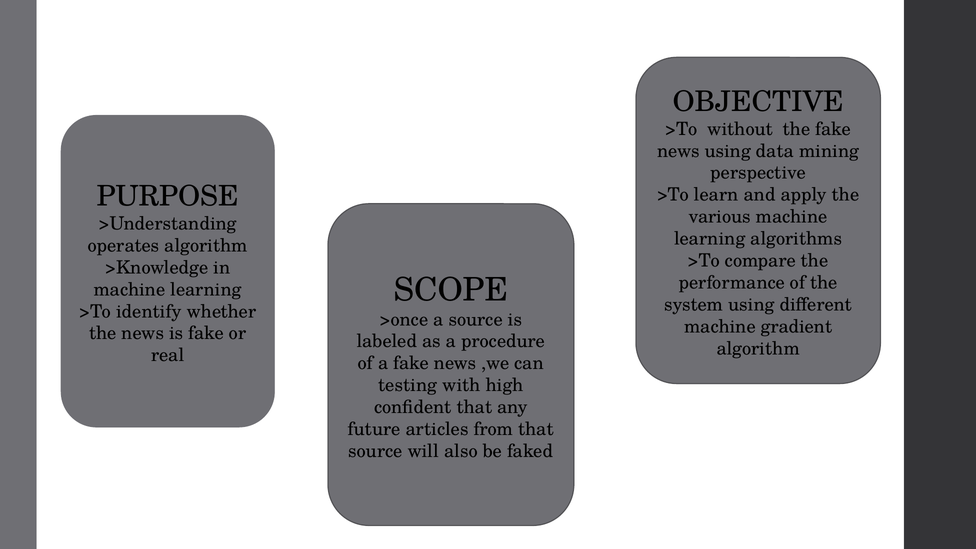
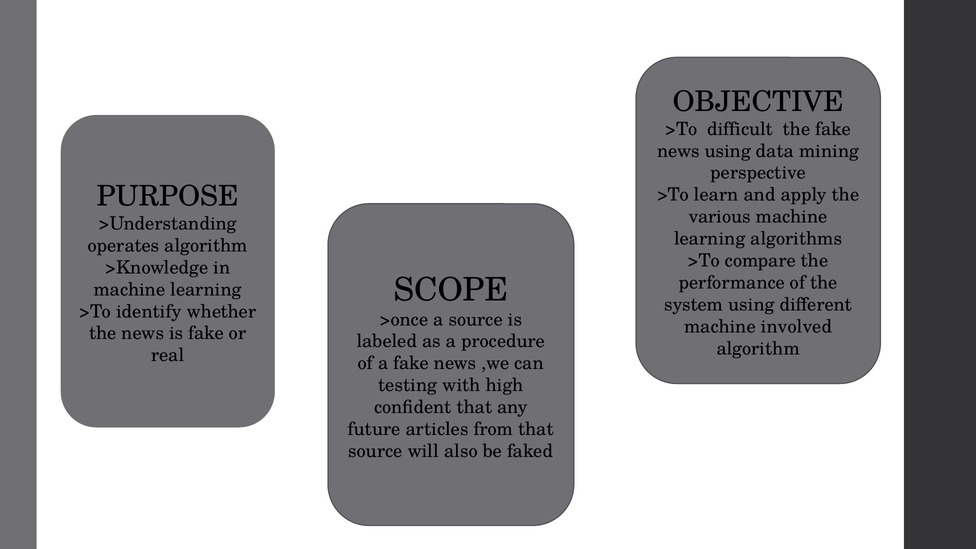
without: without -> difficult
gradient: gradient -> involved
